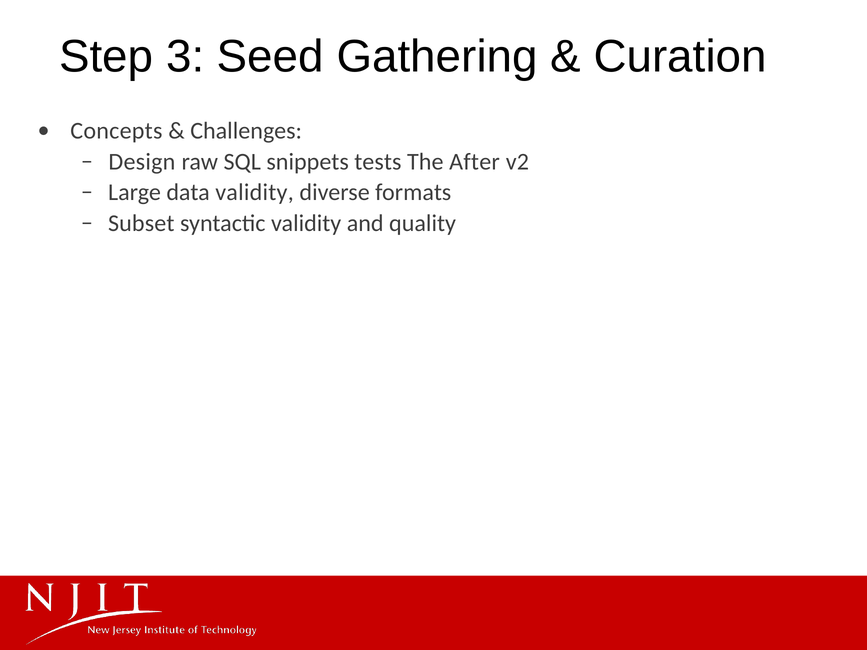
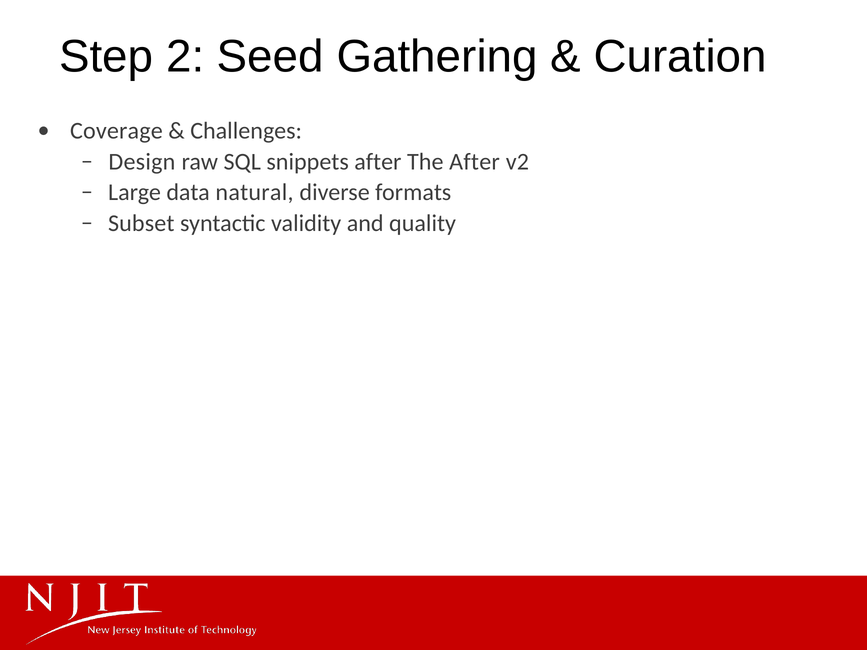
3: 3 -> 2
Concepts: Concepts -> Coverage
snippets tests: tests -> after
data validity: validity -> natural
